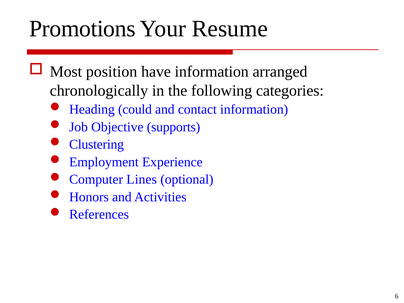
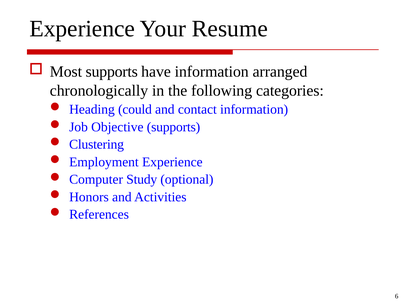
Promotions at (82, 29): Promotions -> Experience
Most position: position -> supports
Lines: Lines -> Study
